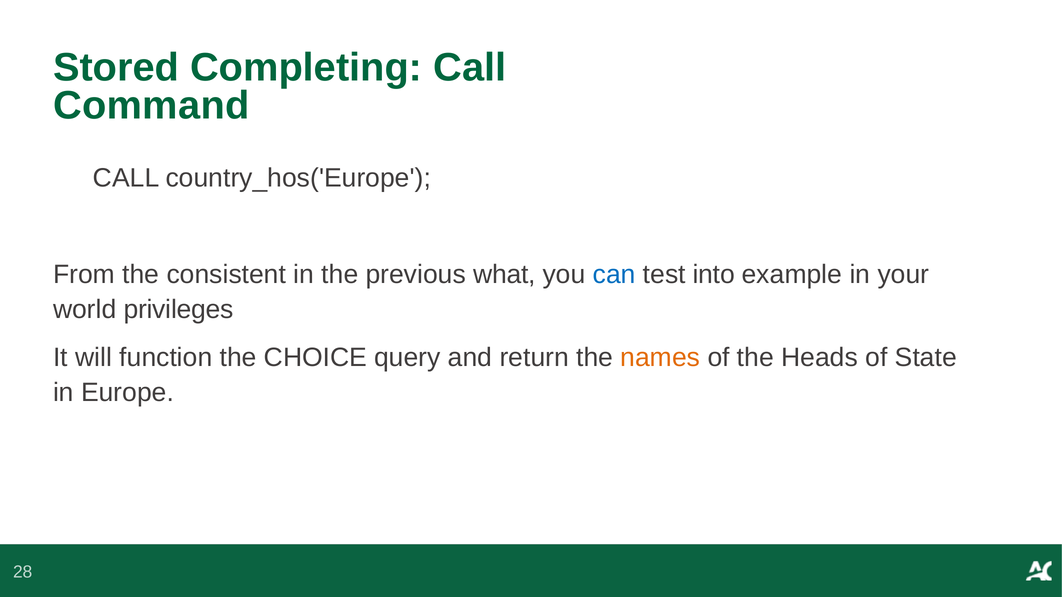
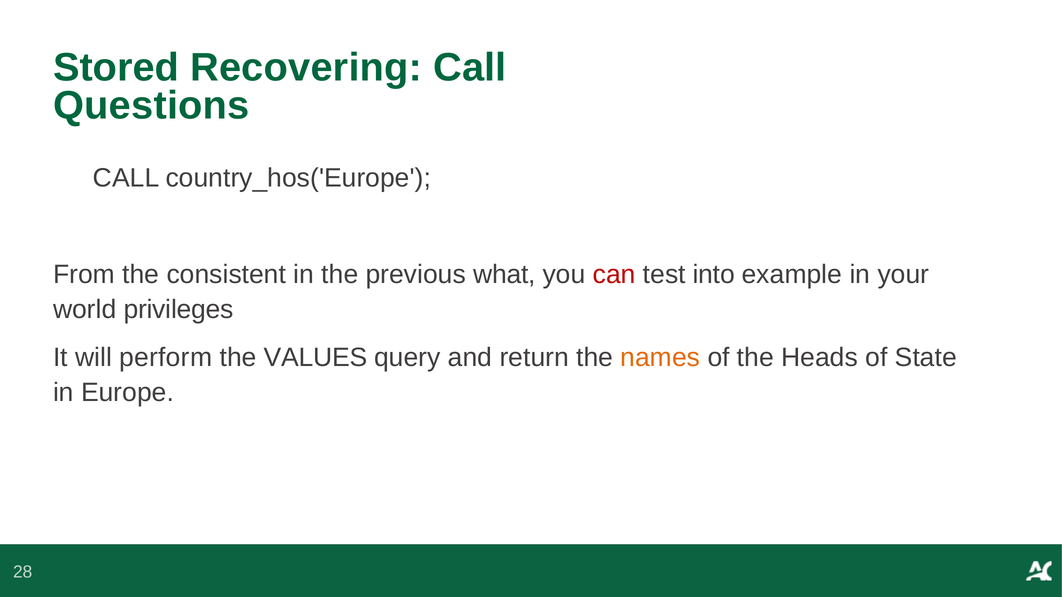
Completing: Completing -> Recovering
Command: Command -> Questions
can colour: blue -> red
function: function -> perform
CHOICE: CHOICE -> VALUES
